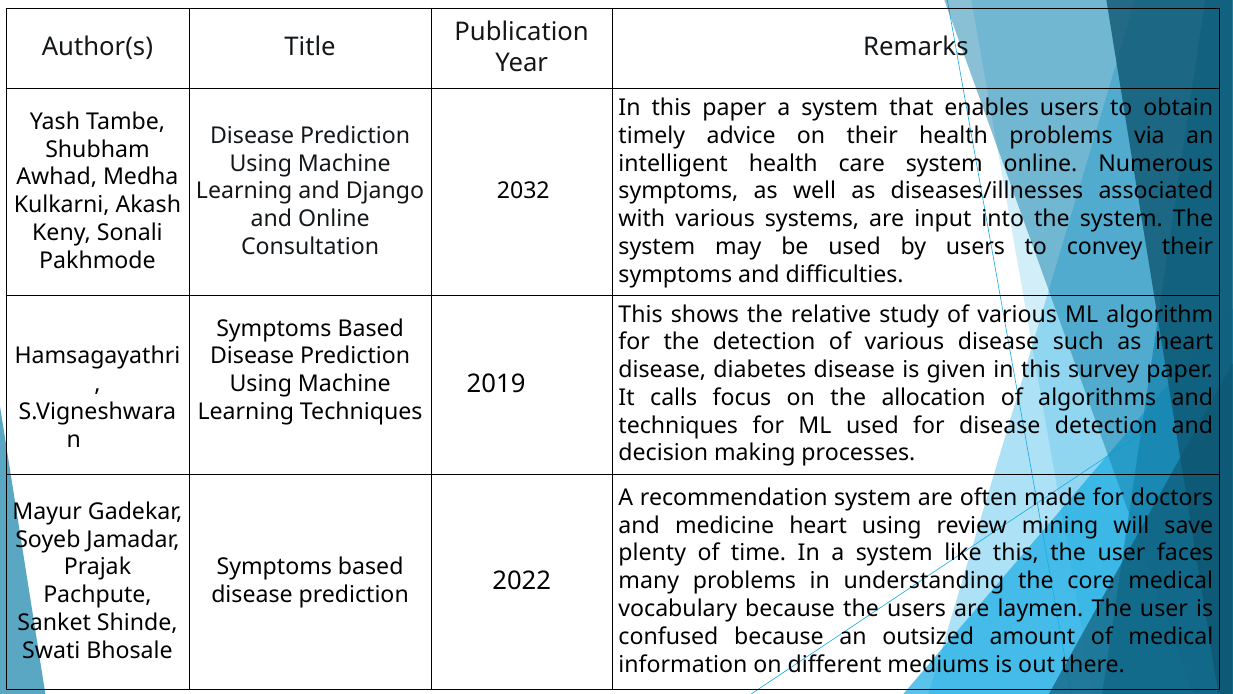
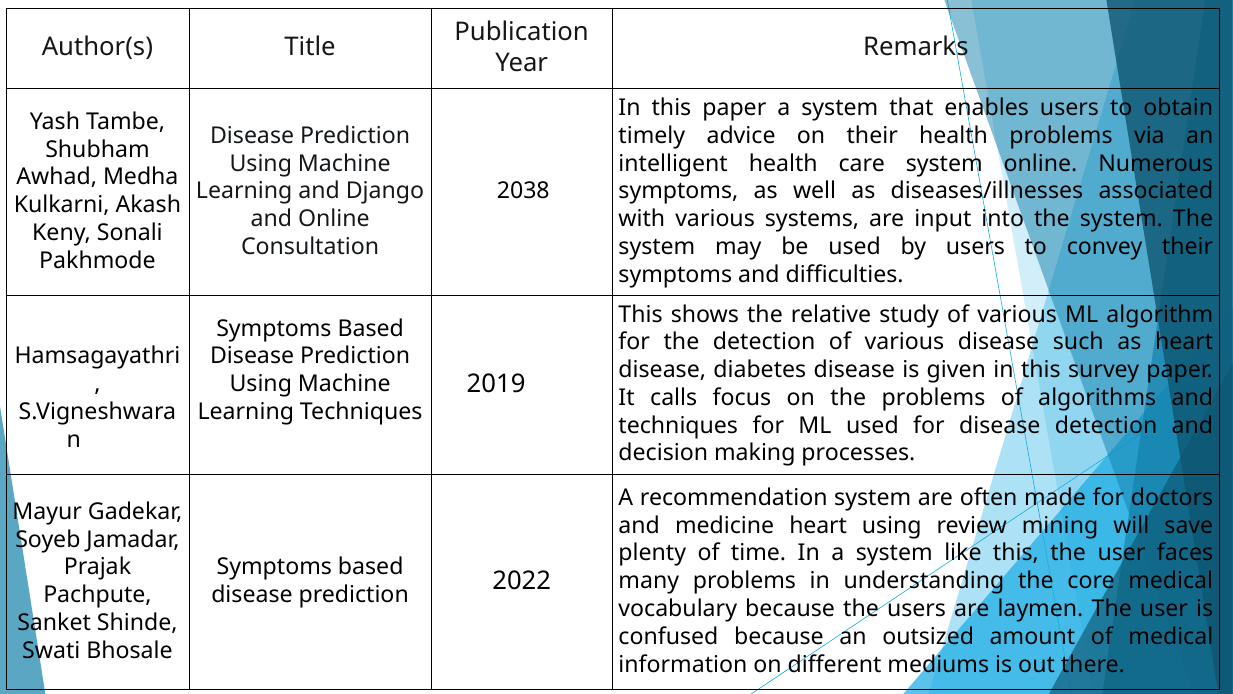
2032: 2032 -> 2038
the allocation: allocation -> problems
